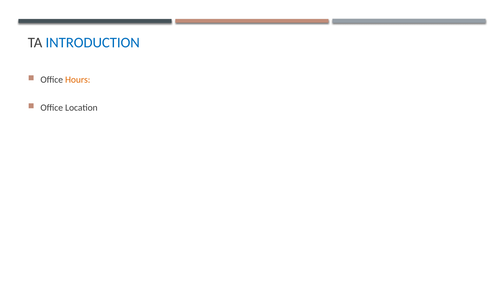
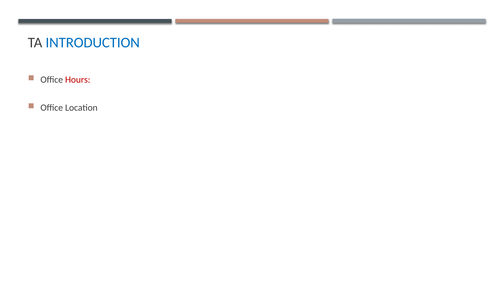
Hours colour: orange -> red
